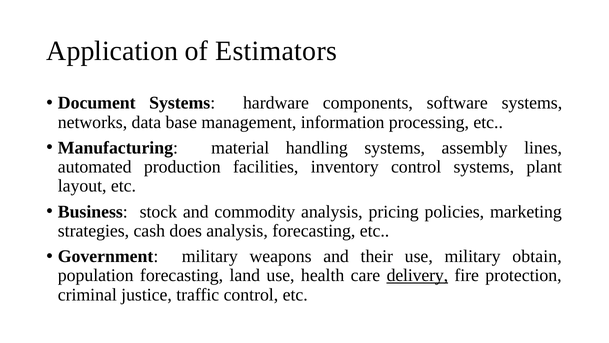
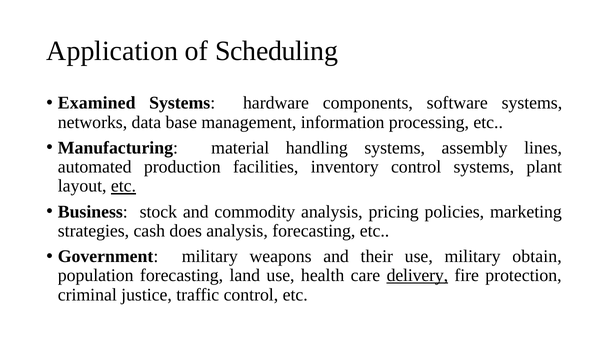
Estimators: Estimators -> Scheduling
Document: Document -> Examined
etc at (123, 186) underline: none -> present
